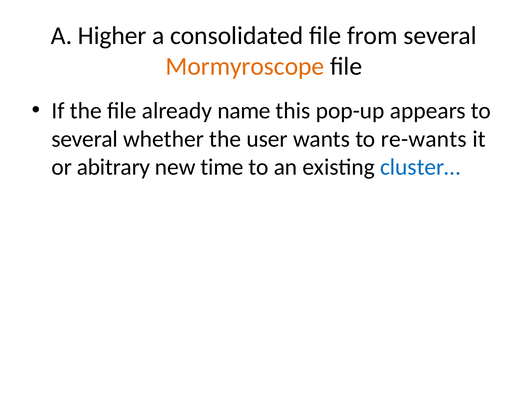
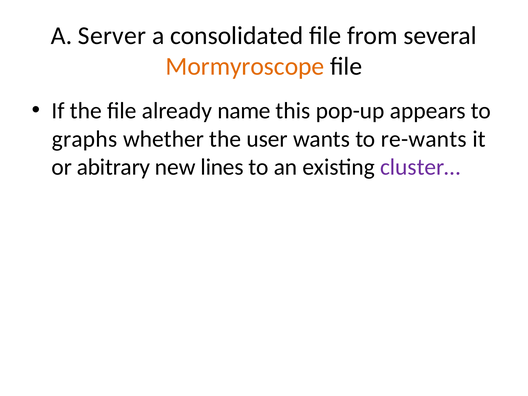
Higher: Higher -> Server
several at (85, 139): several -> graphs
time: time -> lines
cluster… colour: blue -> purple
